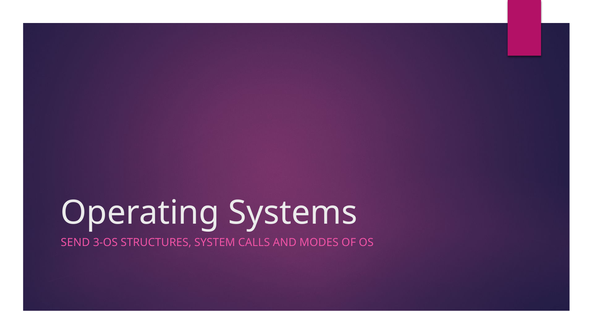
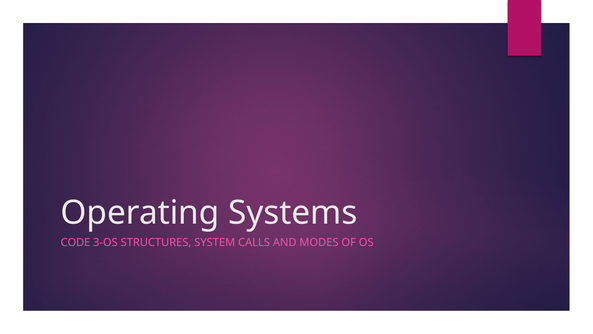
SEND: SEND -> CODE
